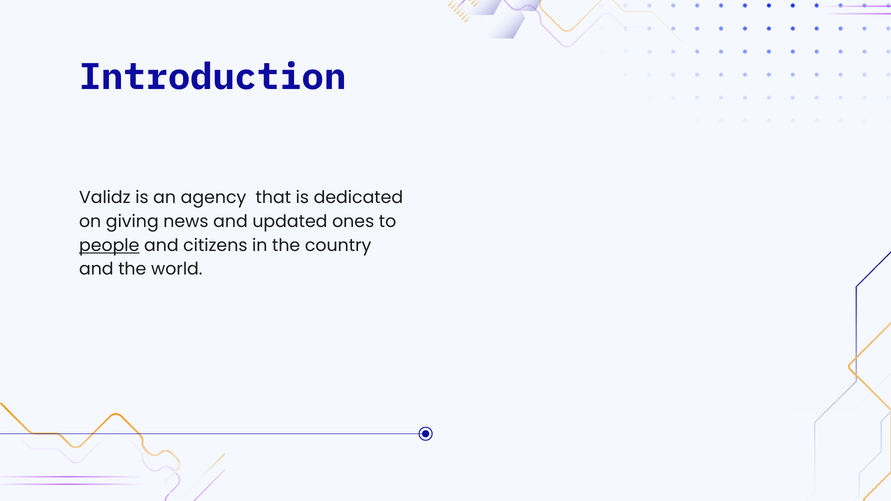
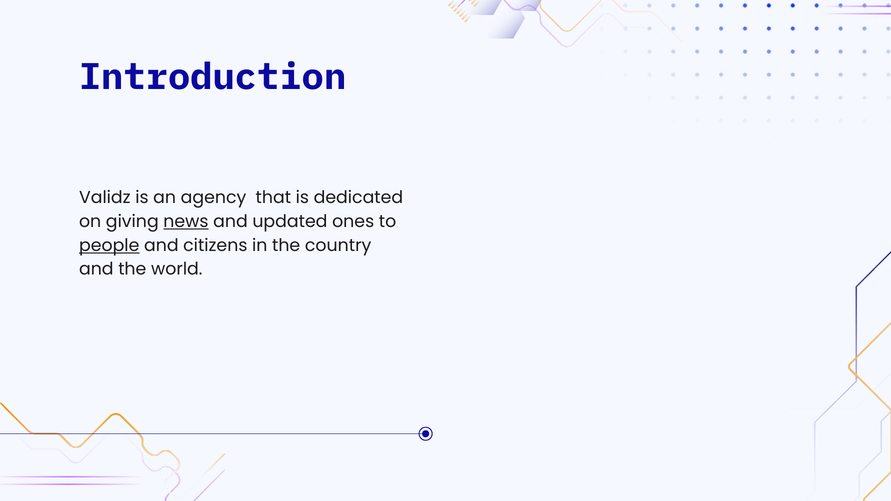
news underline: none -> present
